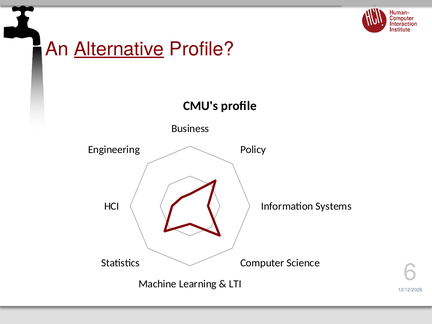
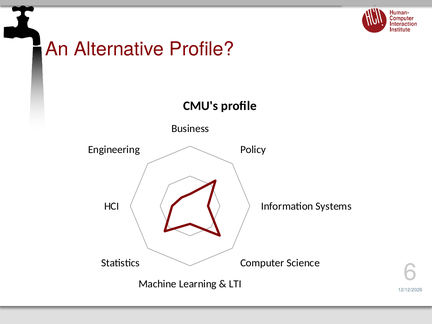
Alternative underline: present -> none
